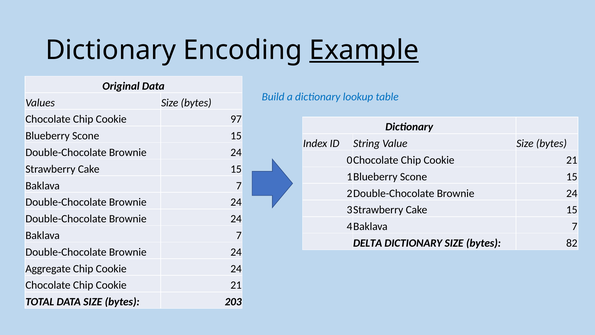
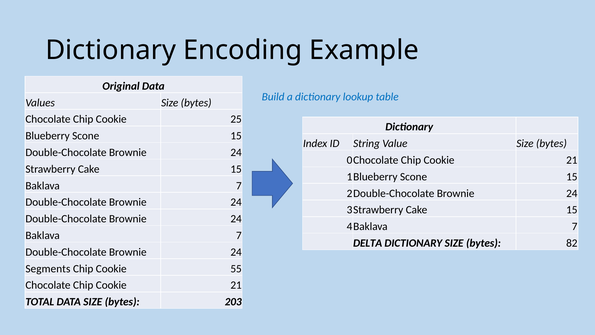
Example underline: present -> none
97: 97 -> 25
Aggregate: Aggregate -> Segments
Cookie 24: 24 -> 55
